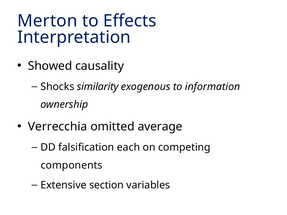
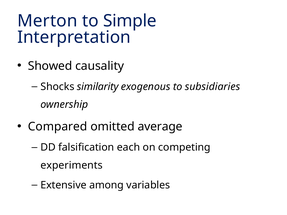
Effects: Effects -> Simple
information: information -> subsidiaries
Verrecchia: Verrecchia -> Compared
components: components -> experiments
section: section -> among
